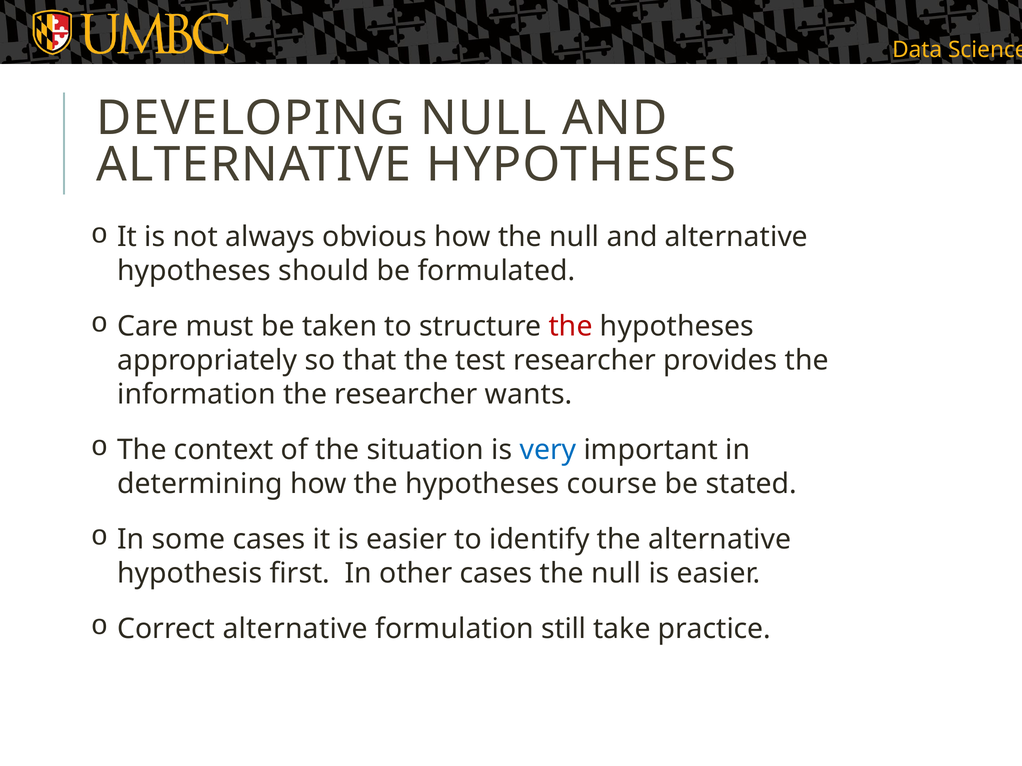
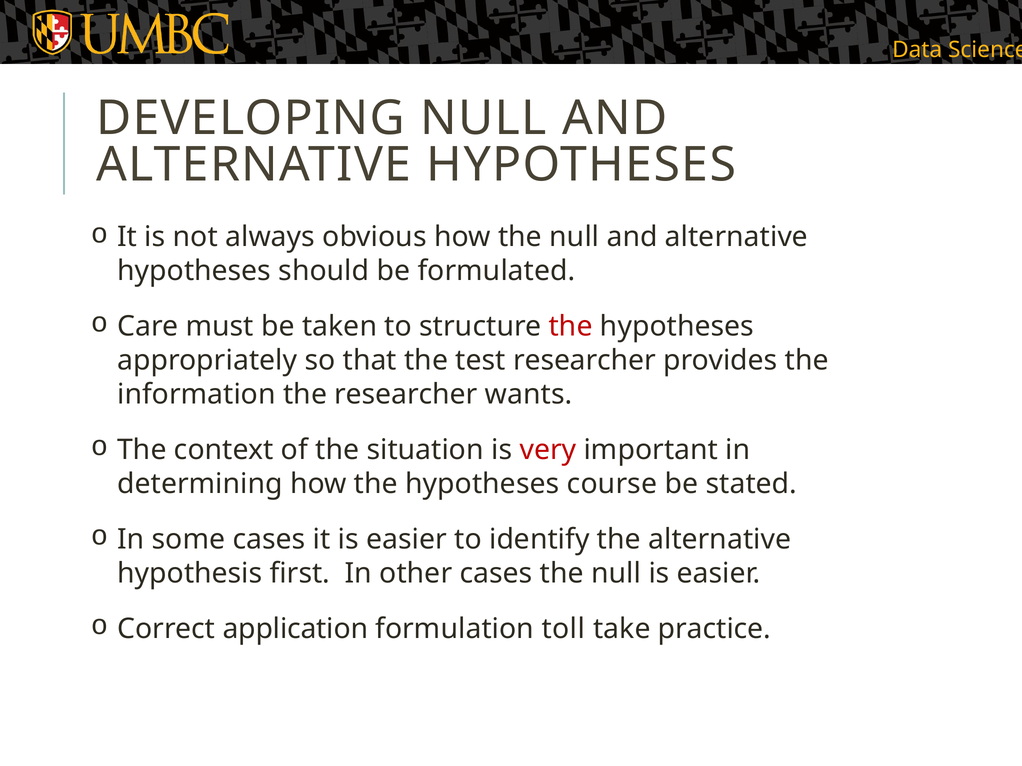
very colour: blue -> red
Correct alternative: alternative -> application
still: still -> toll
